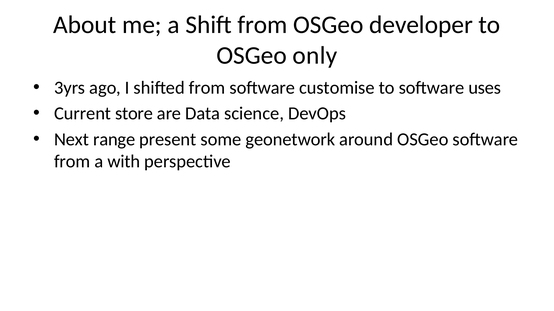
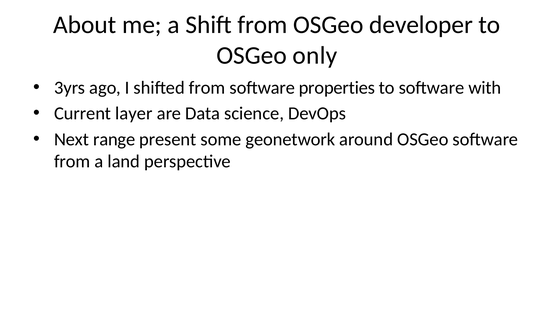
customise: customise -> properties
uses: uses -> with
store: store -> layer
with: with -> land
